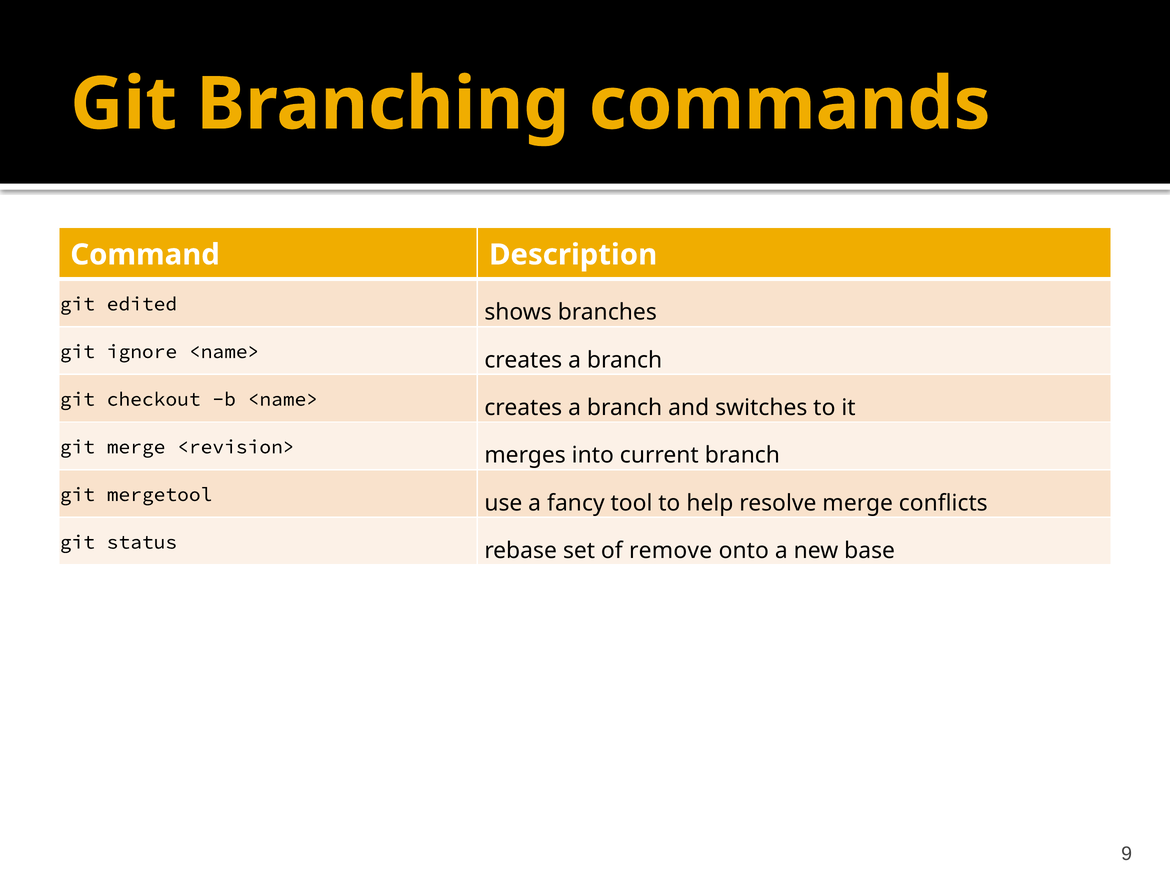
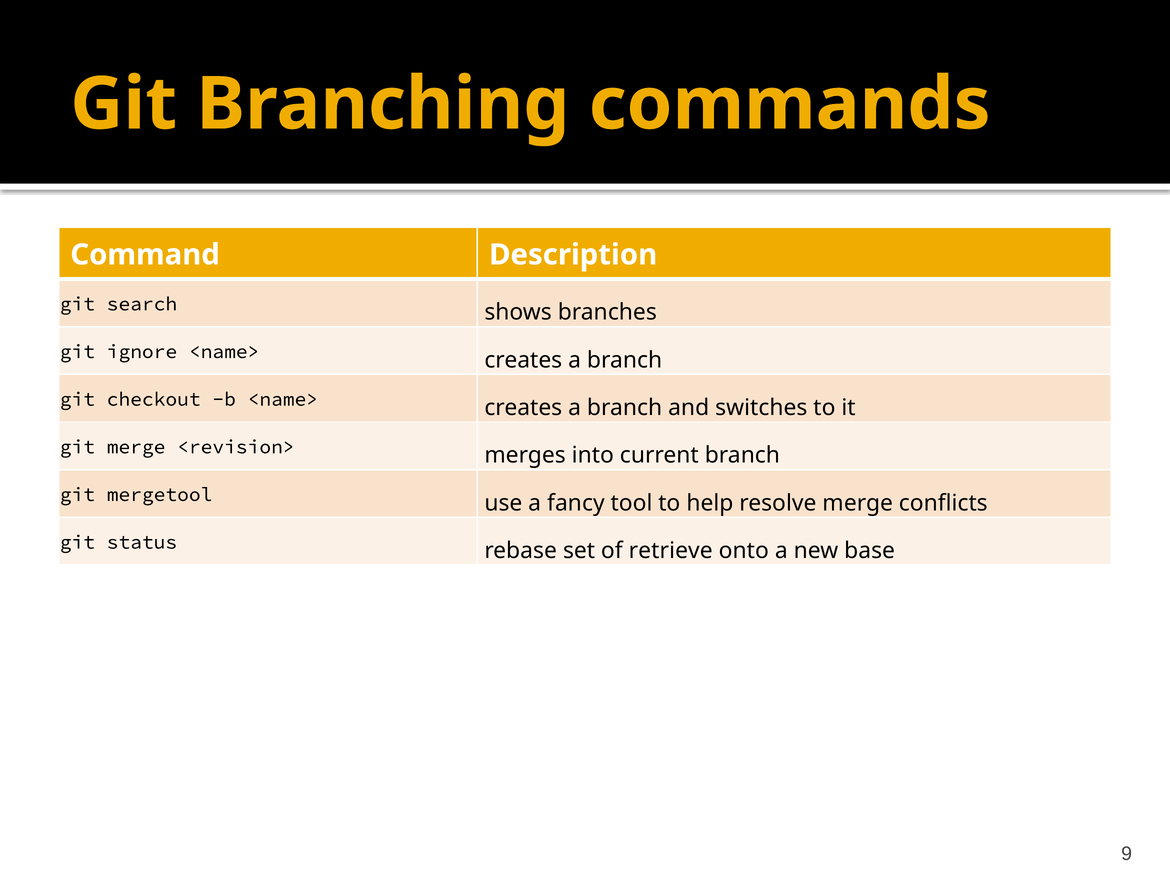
edited: edited -> search
remove: remove -> retrieve
